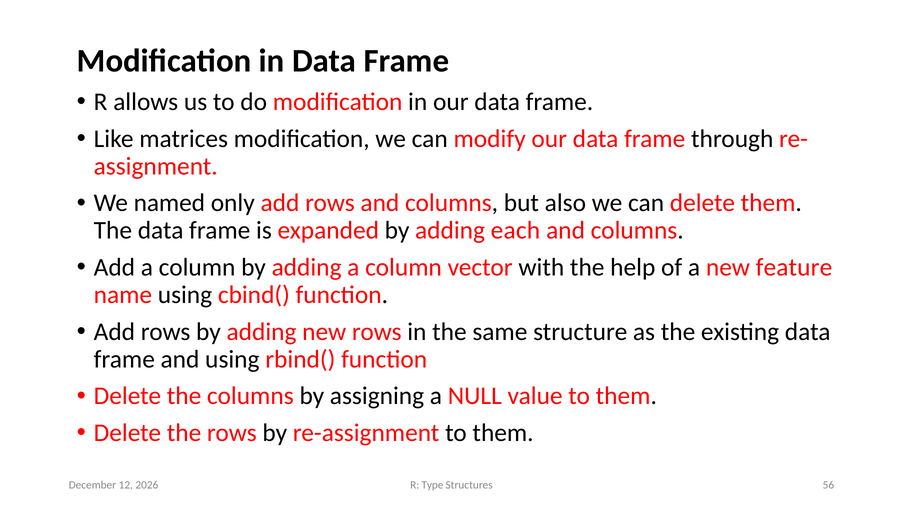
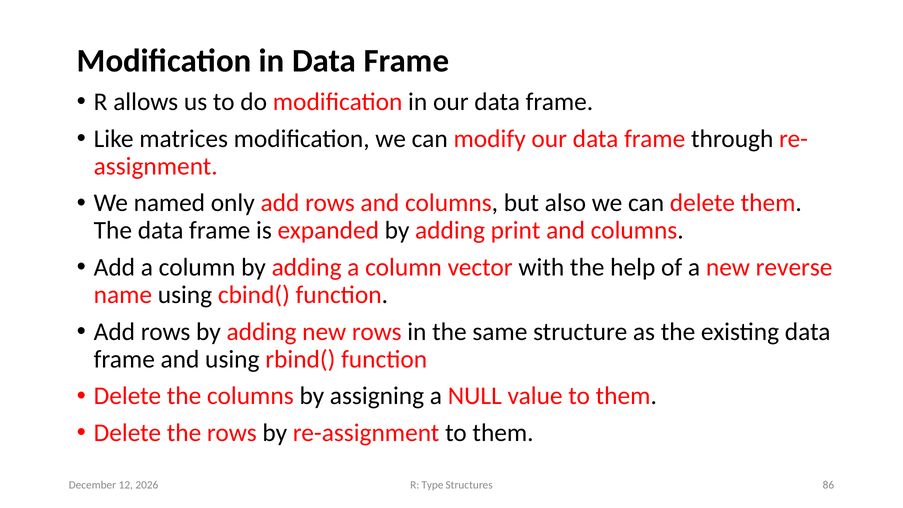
each: each -> print
feature: feature -> reverse
56: 56 -> 86
